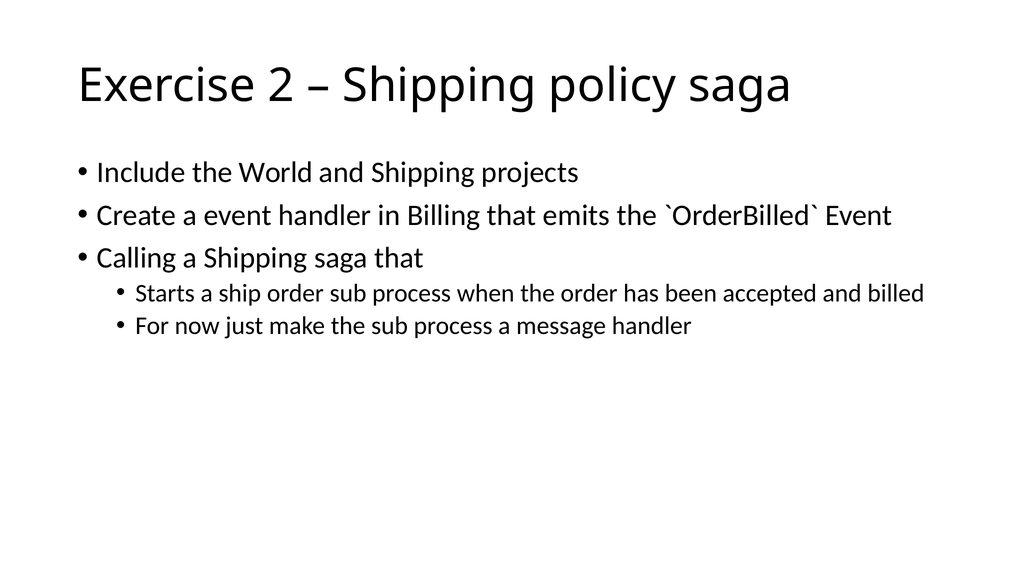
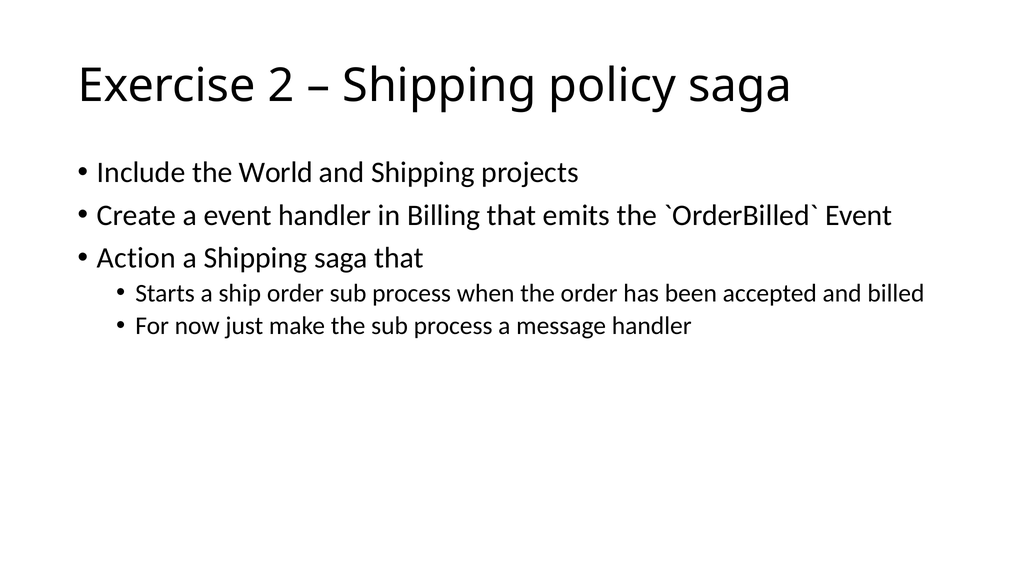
Calling: Calling -> Action
